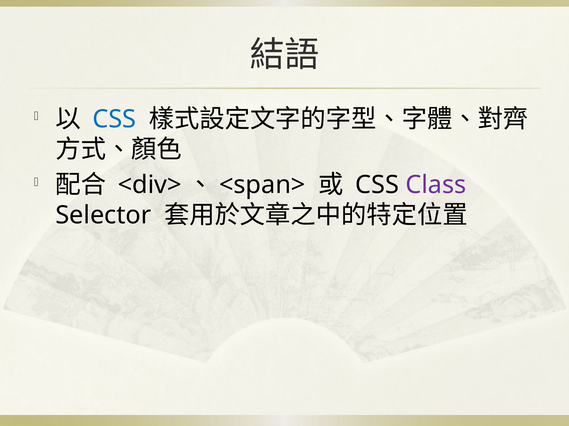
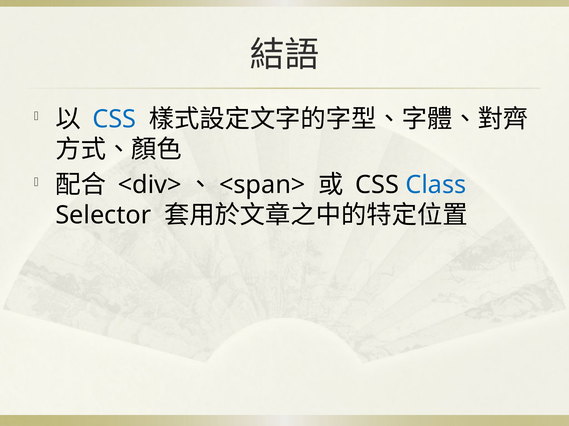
Class colour: purple -> blue
